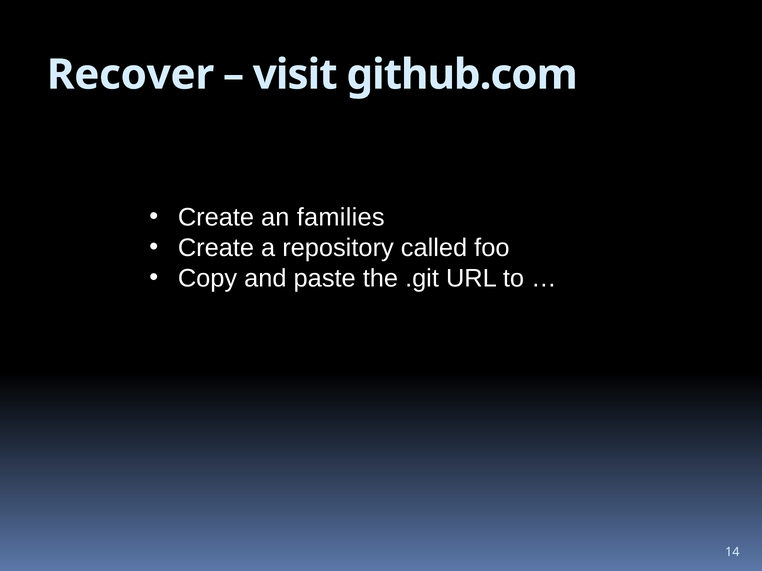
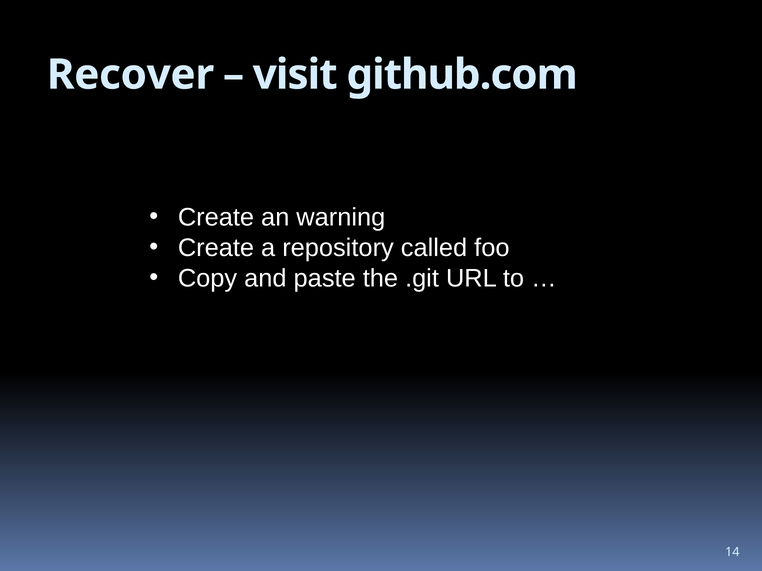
families: families -> warning
